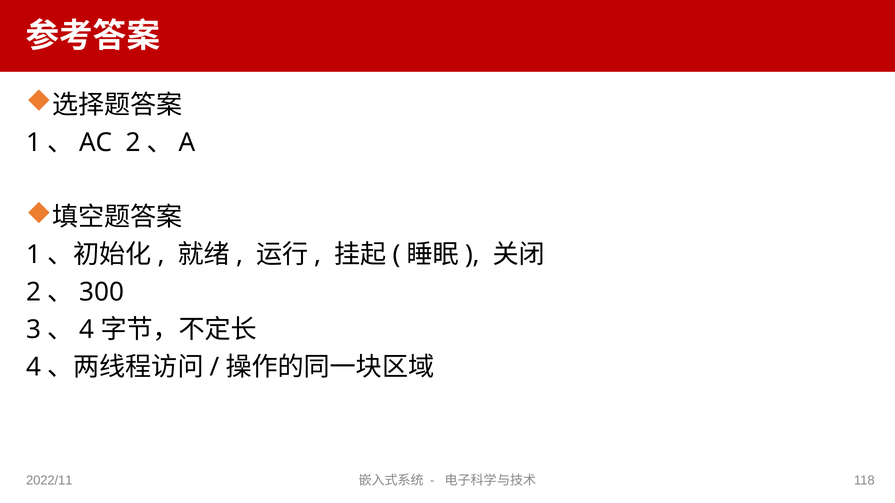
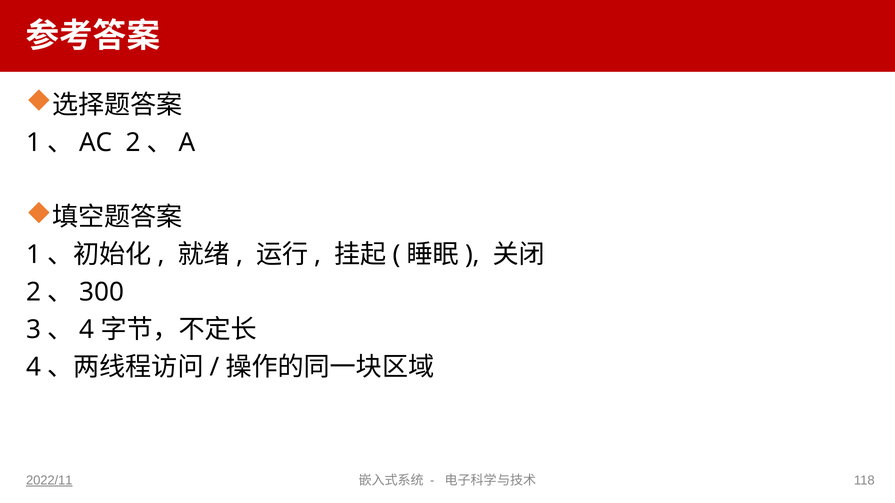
2022/11 underline: none -> present
